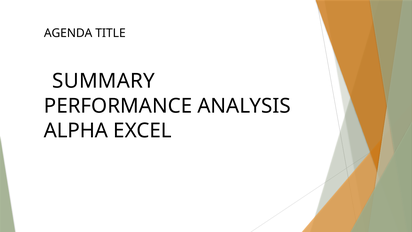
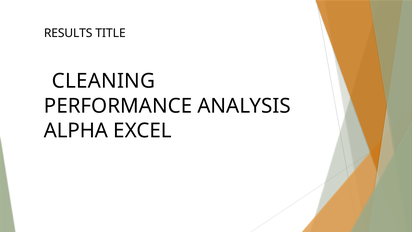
AGENDA: AGENDA -> RESULTS
SUMMARY: SUMMARY -> CLEANING
